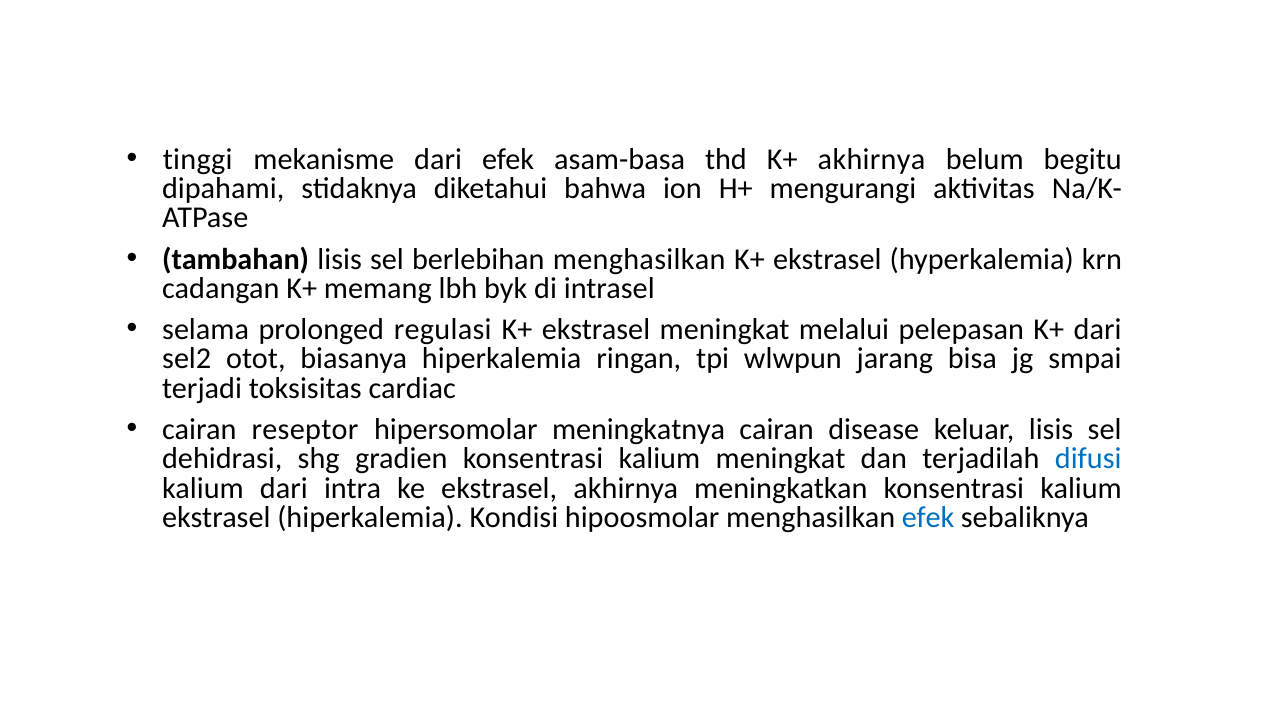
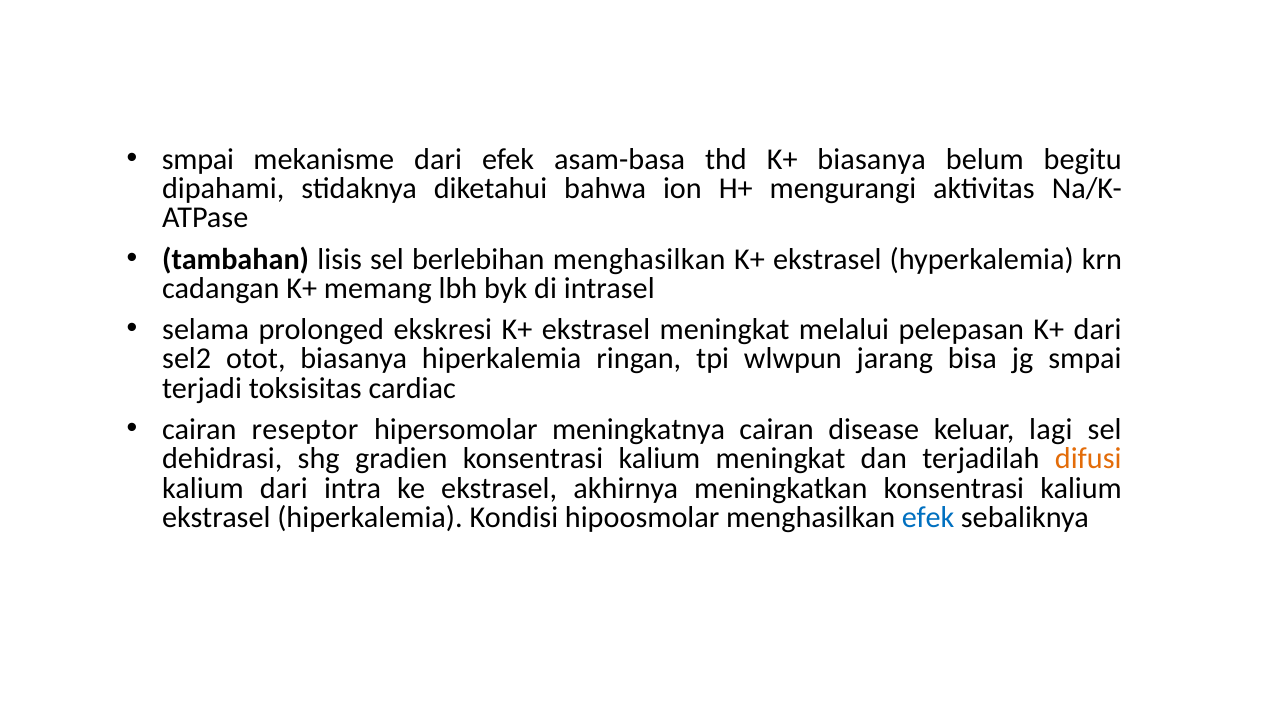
tinggi at (198, 159): tinggi -> smpai
K+ akhirnya: akhirnya -> biasanya
regulasi: regulasi -> ekskresi
keluar lisis: lisis -> lagi
difusi colour: blue -> orange
